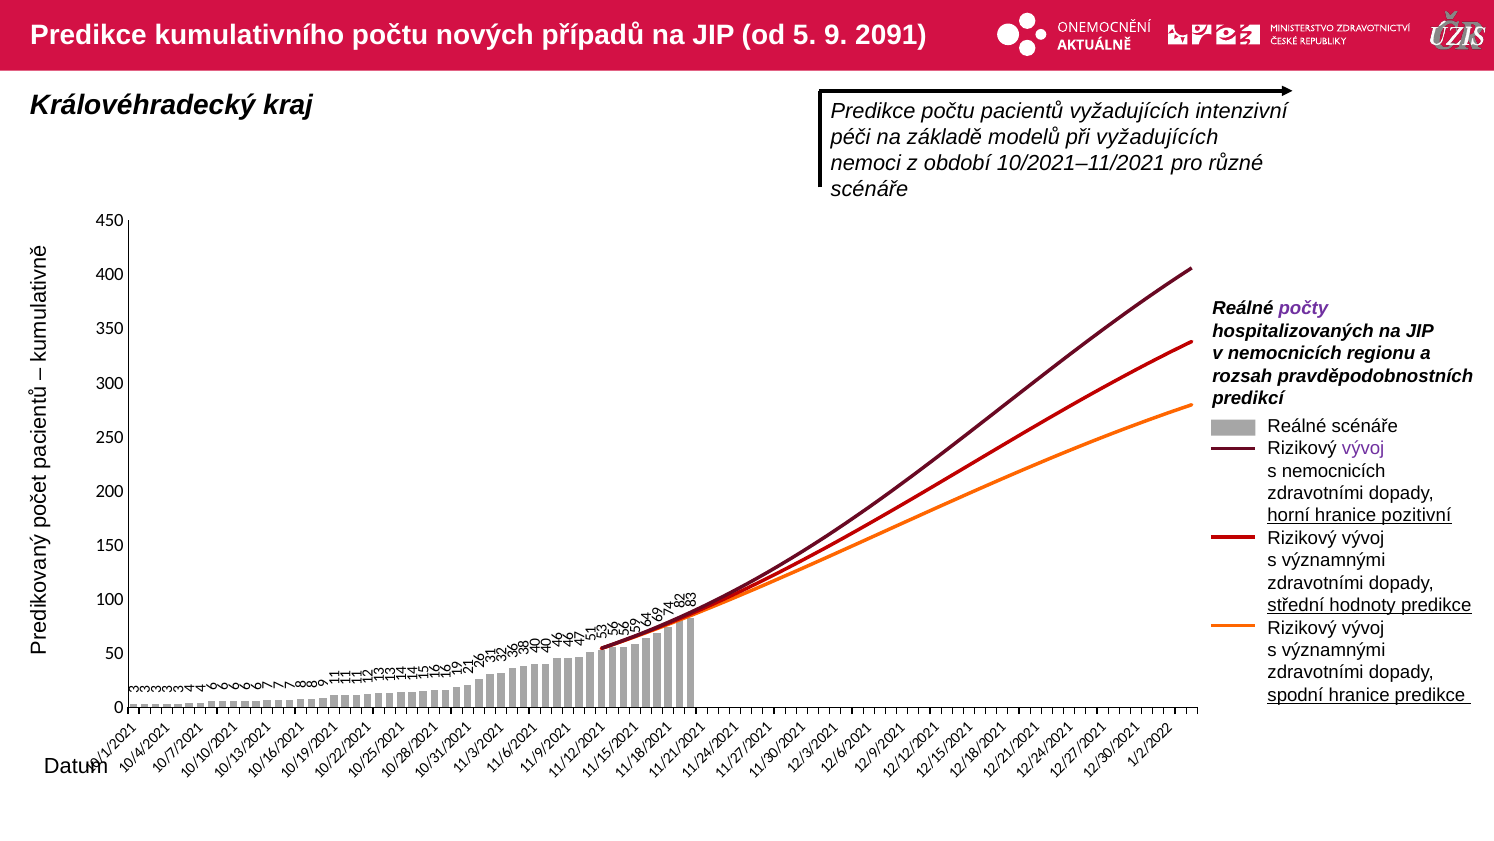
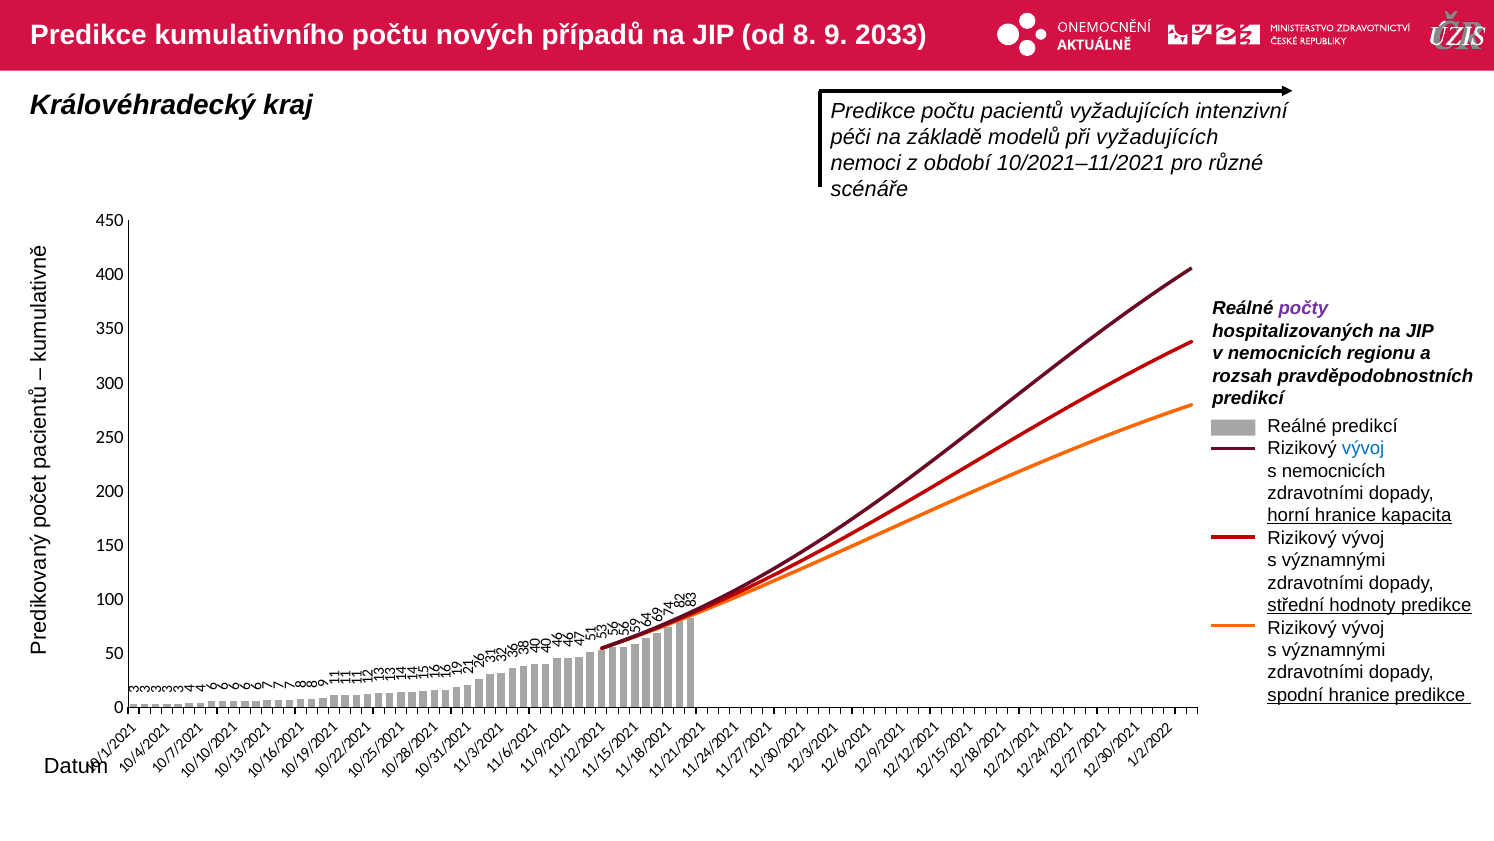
od 5: 5 -> 8
2091: 2091 -> 2033
Reálné scénáře: scénáře -> predikcí
vývoj at (1363, 448) colour: purple -> blue
pozitivní: pozitivní -> kapacita
